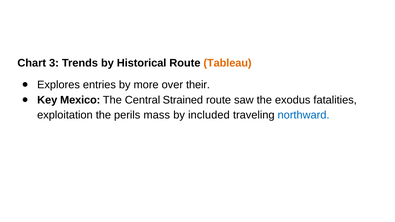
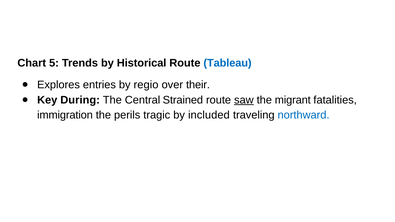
3: 3 -> 5
Tableau colour: orange -> blue
more: more -> regio
Mexico: Mexico -> During
saw underline: none -> present
exodus: exodus -> migrant
exploitation: exploitation -> immigration
mass: mass -> tragic
